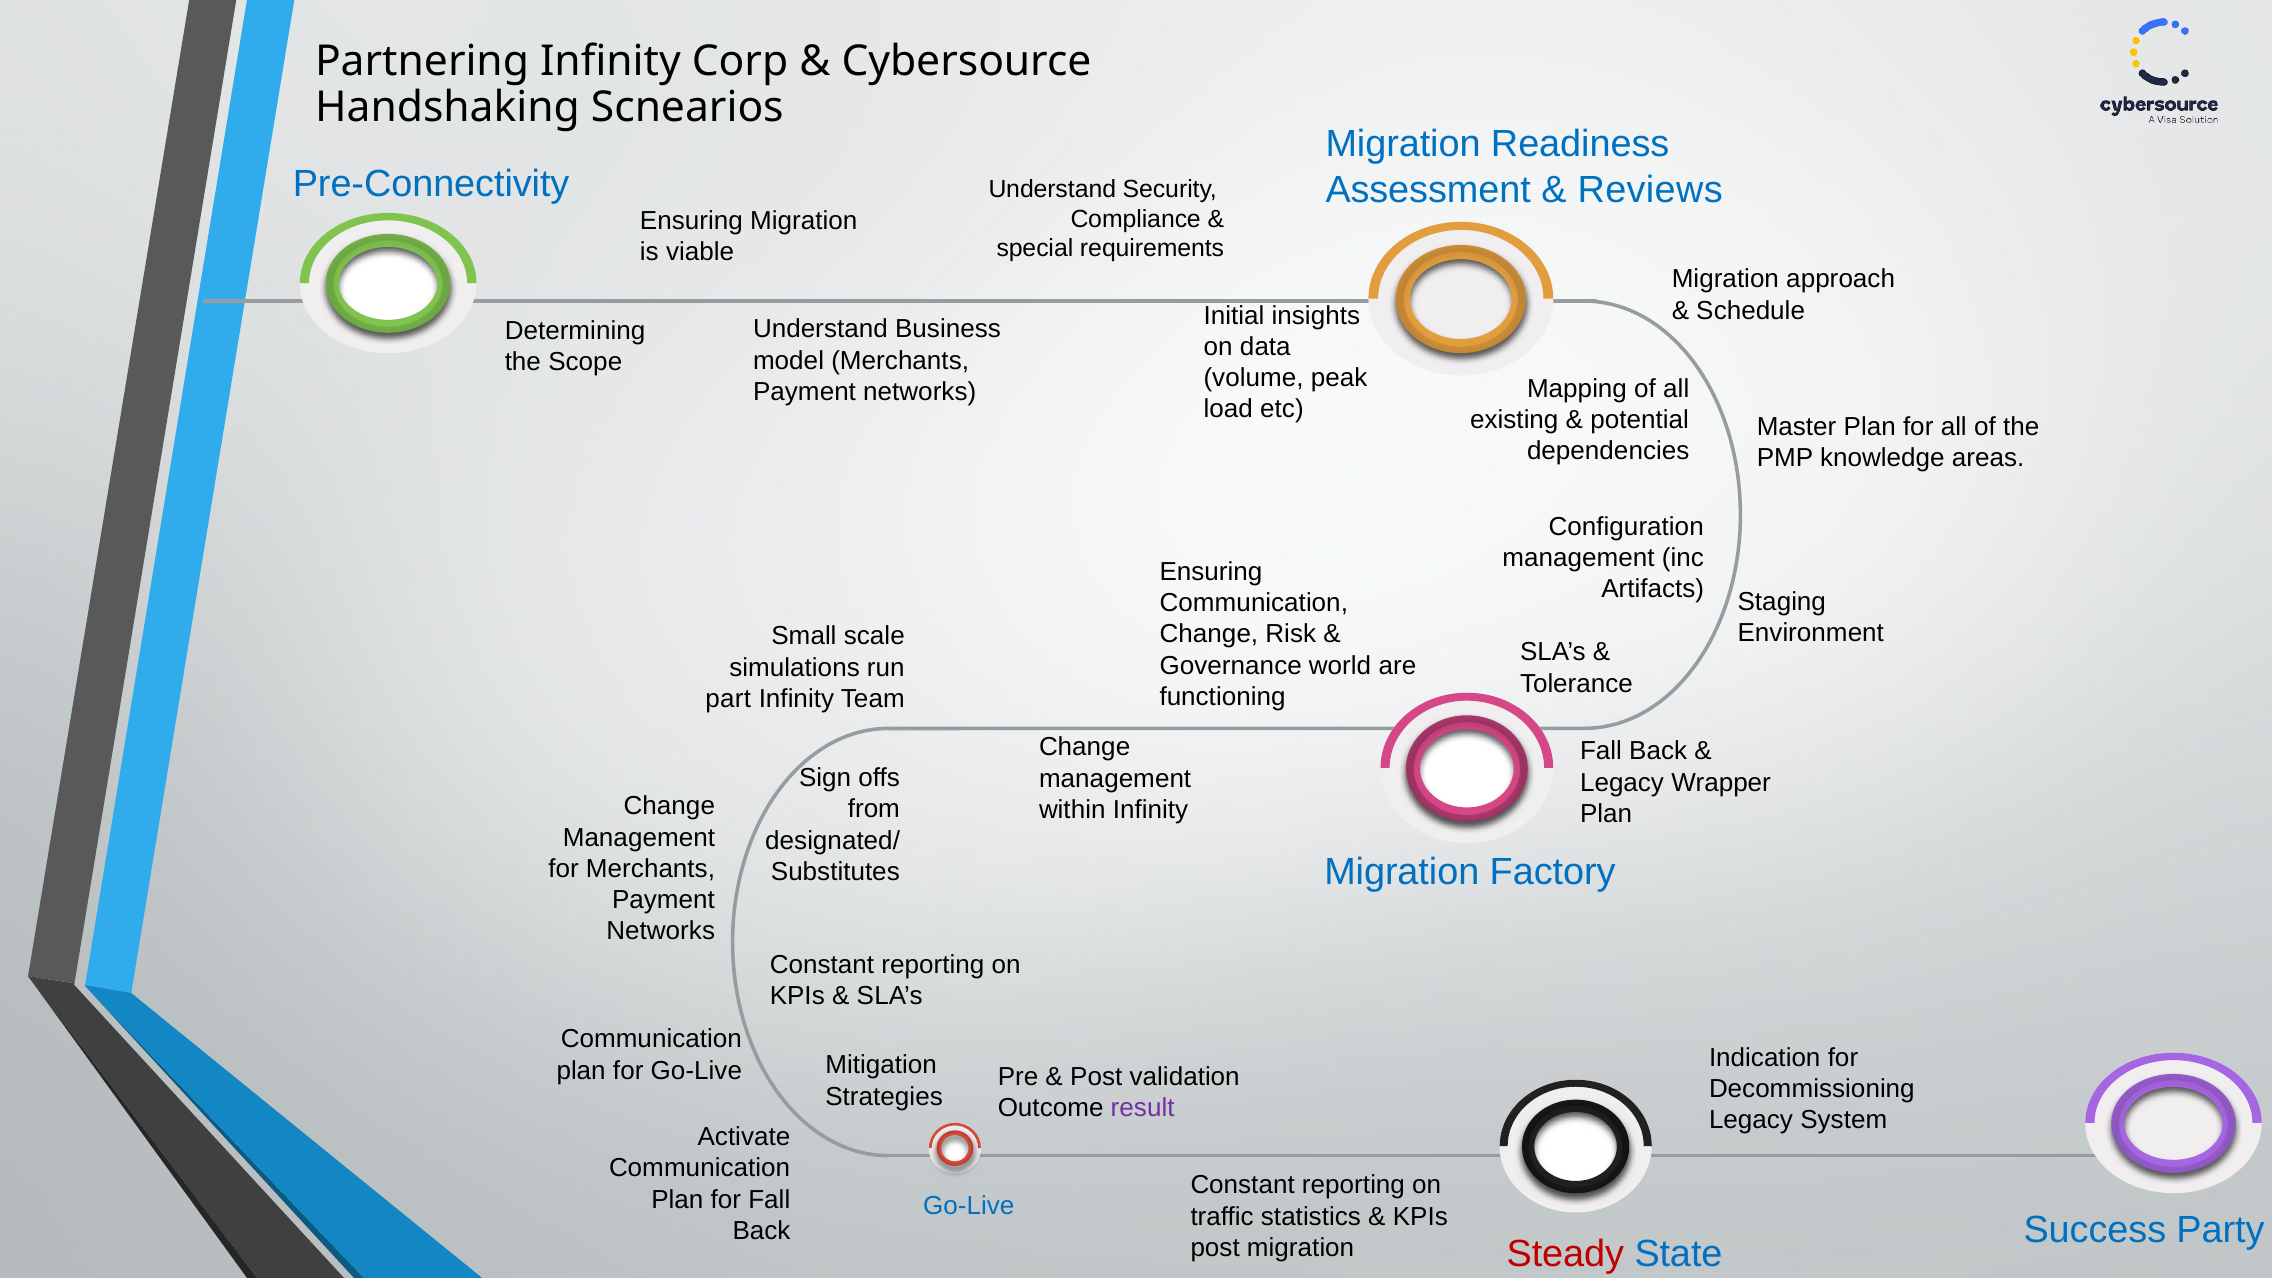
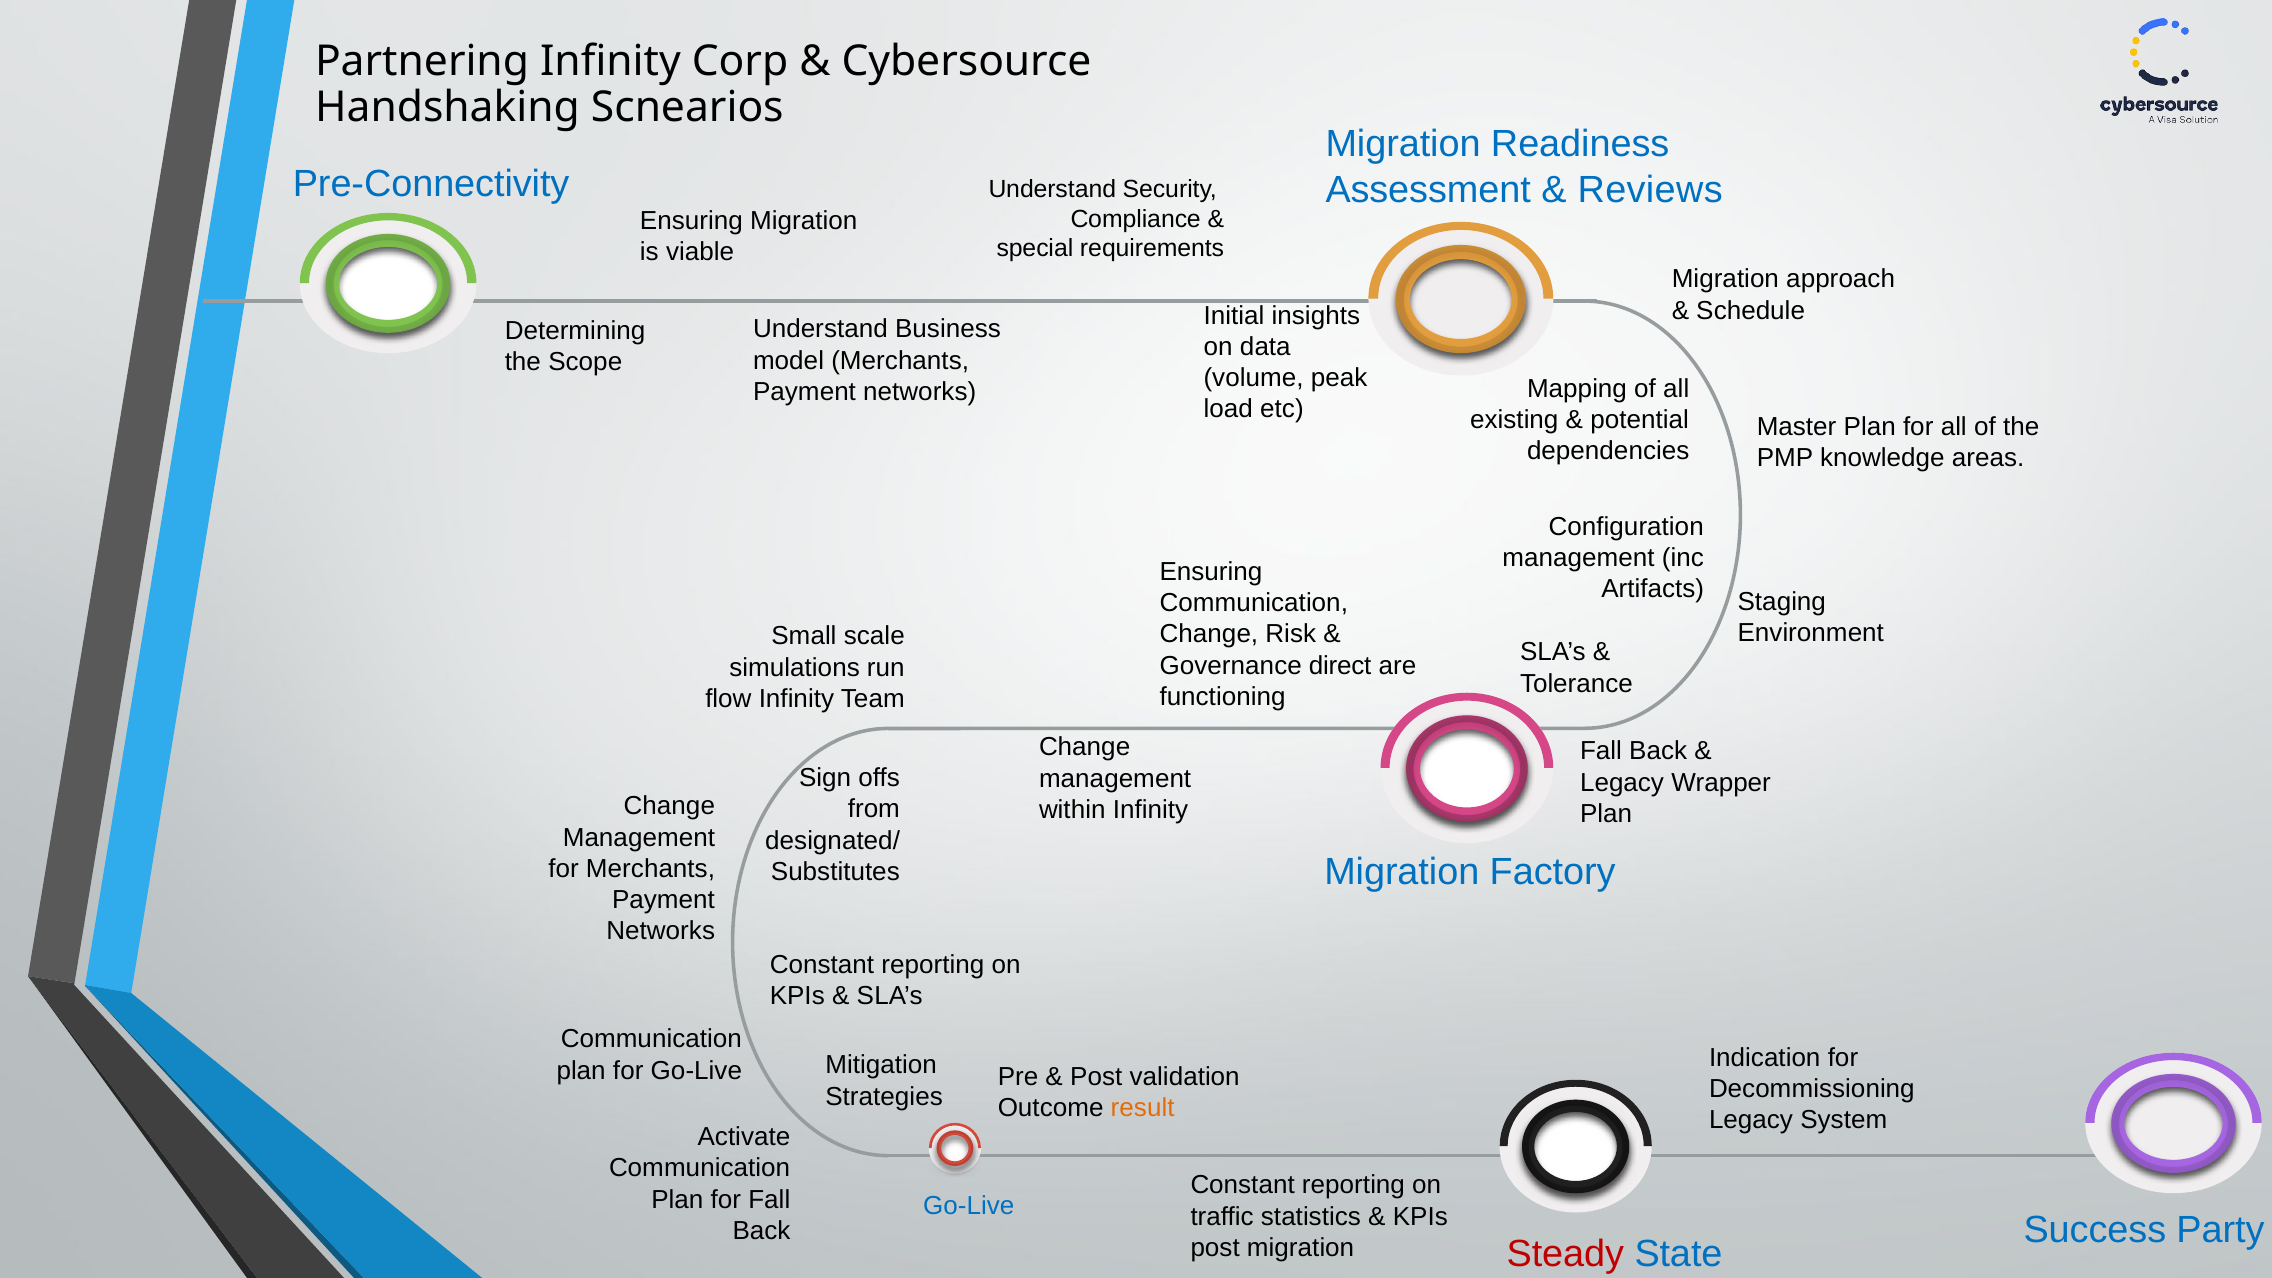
world: world -> direct
part: part -> flow
result colour: purple -> orange
